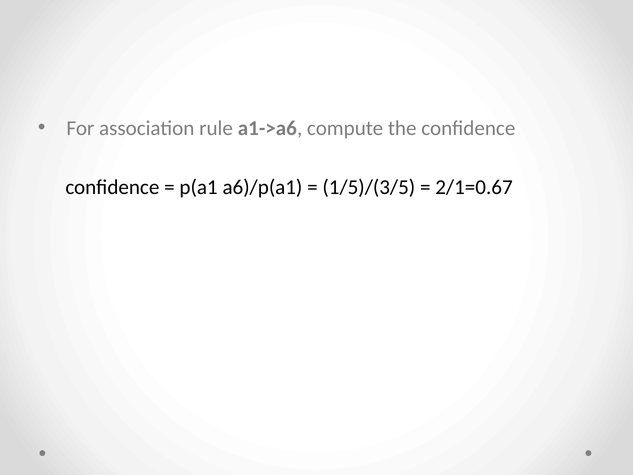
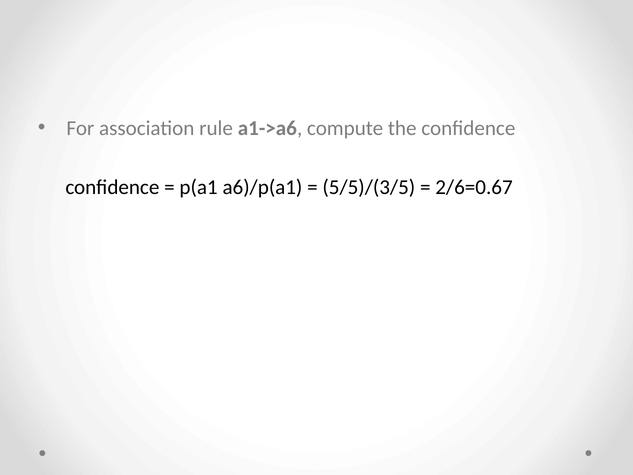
1/5)/(3/5: 1/5)/(3/5 -> 5/5)/(3/5
2/1=0.67: 2/1=0.67 -> 2/6=0.67
